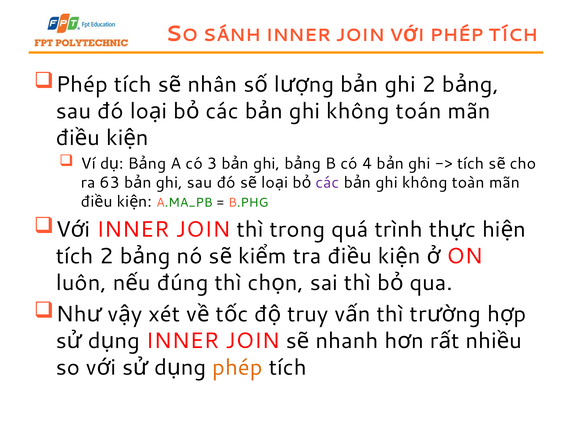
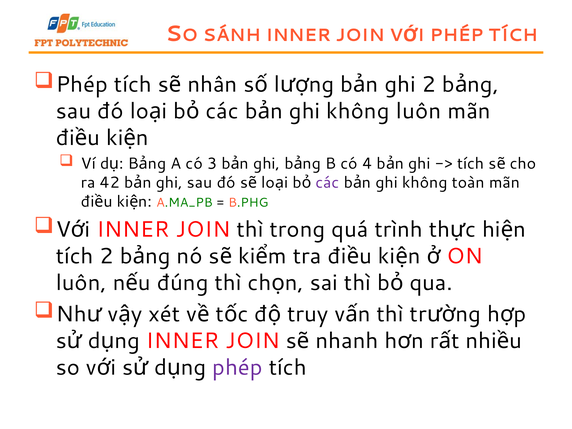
không toán: toán -> luôn
63: 63 -> 42
phép at (238, 367) colour: orange -> purple
